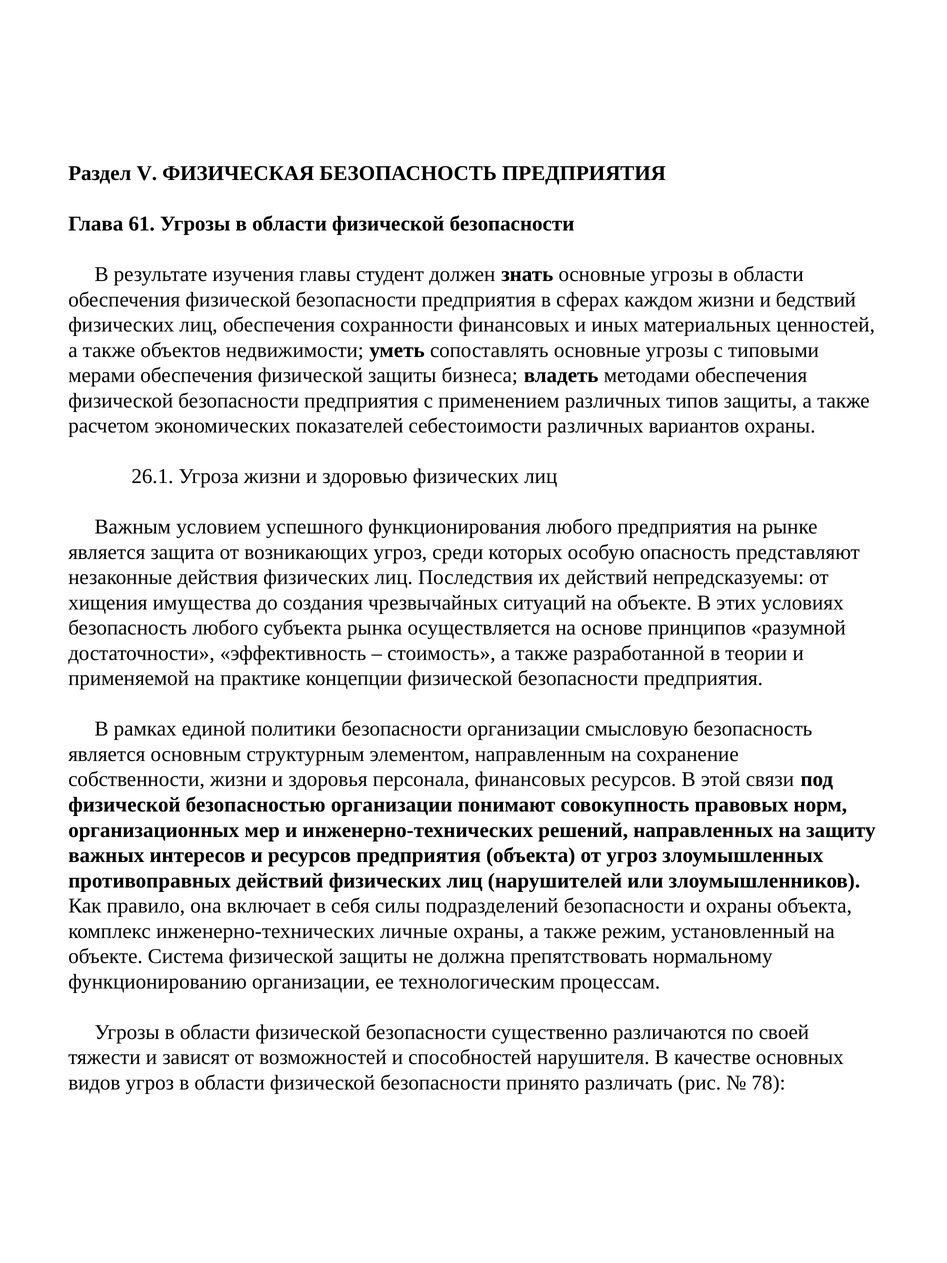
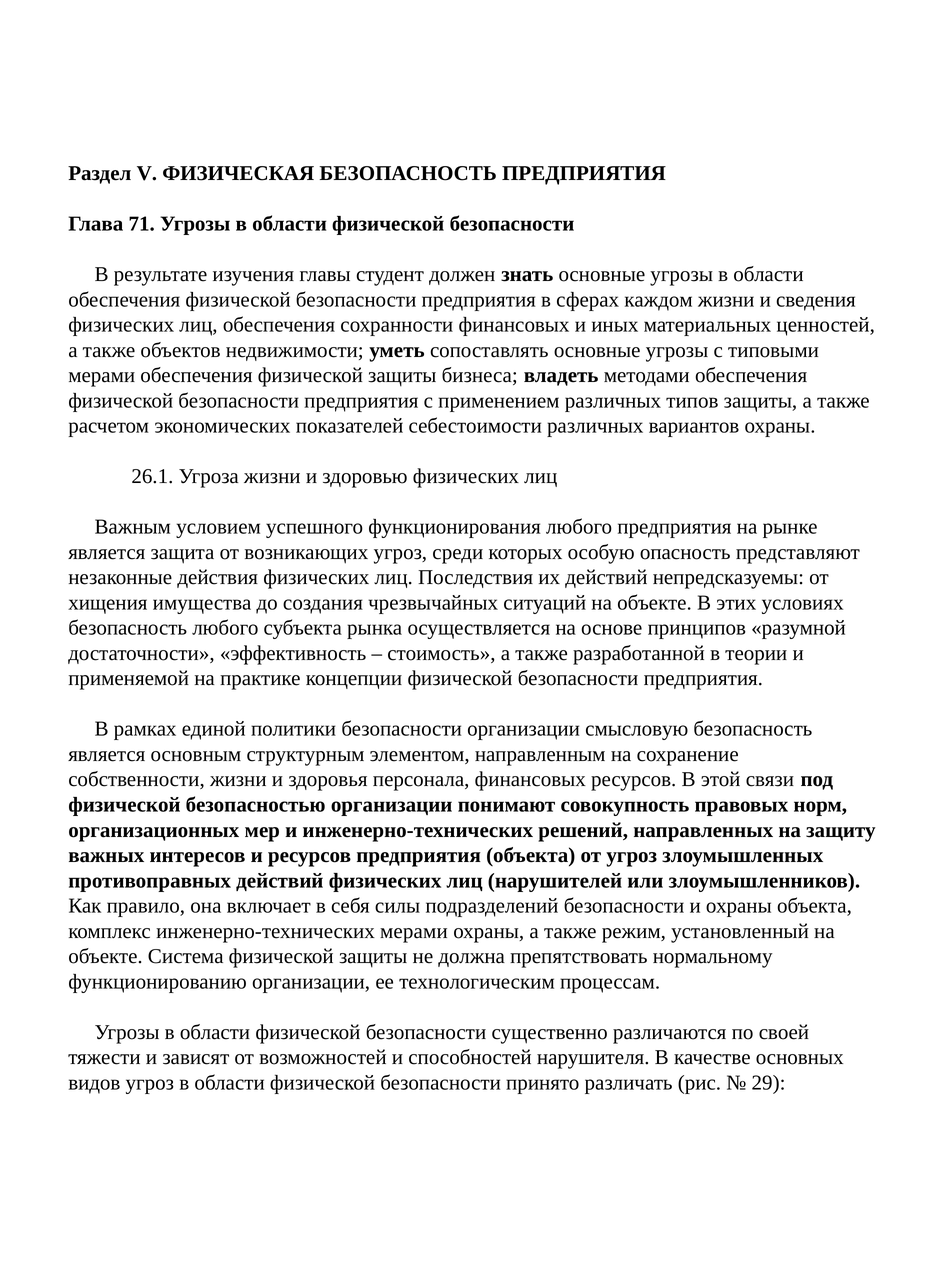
61: 61 -> 71
бедствий: бедствий -> сведения
инженерно-технических личные: личные -> мерами
78: 78 -> 29
